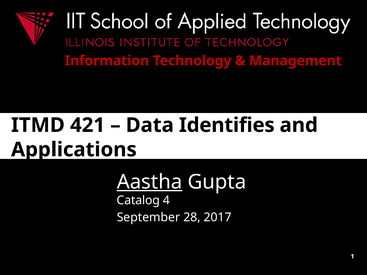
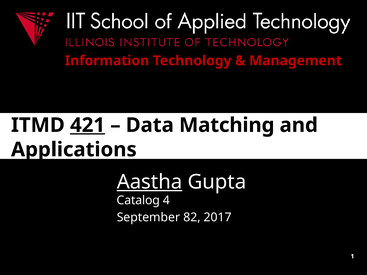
421 underline: none -> present
Identifies: Identifies -> Matching
28: 28 -> 82
